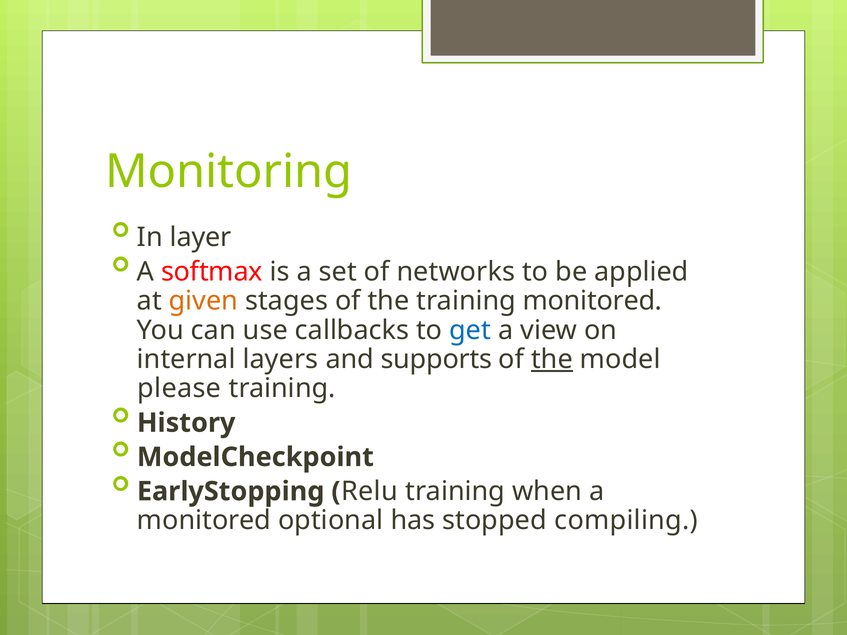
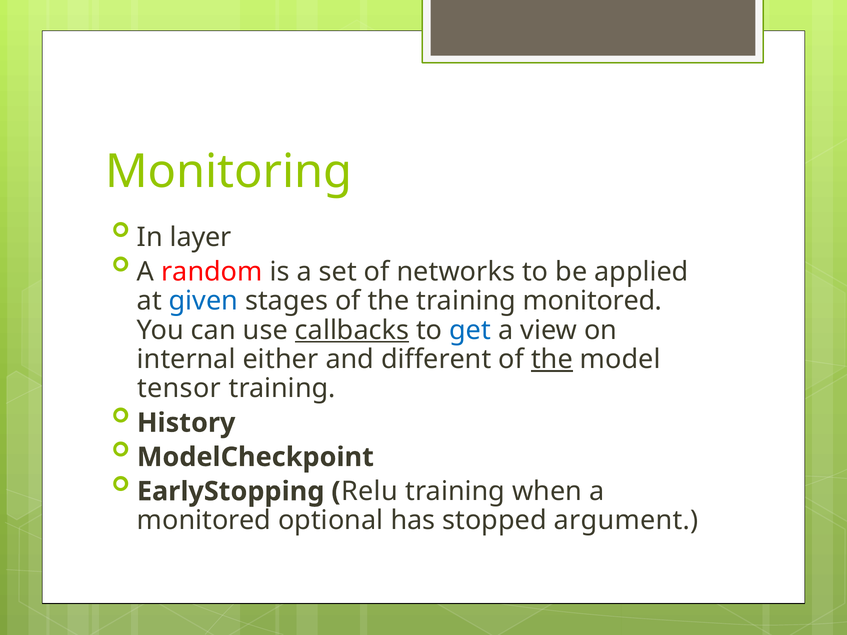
softmax: softmax -> random
given colour: orange -> blue
callbacks underline: none -> present
layers: layers -> either
supports: supports -> different
please: please -> tensor
compiling: compiling -> argument
